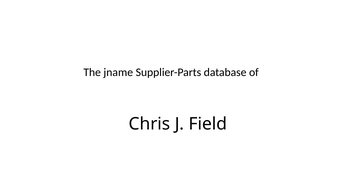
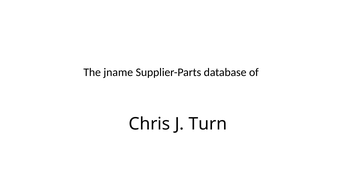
Field: Field -> Turn
